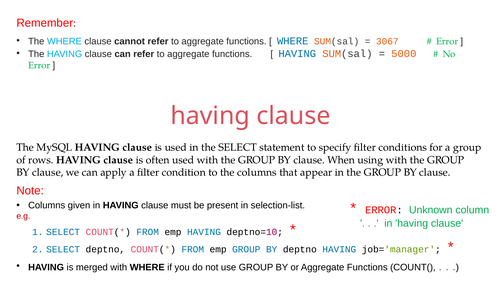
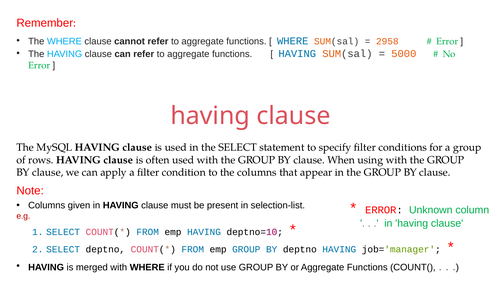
3067: 3067 -> 2958
